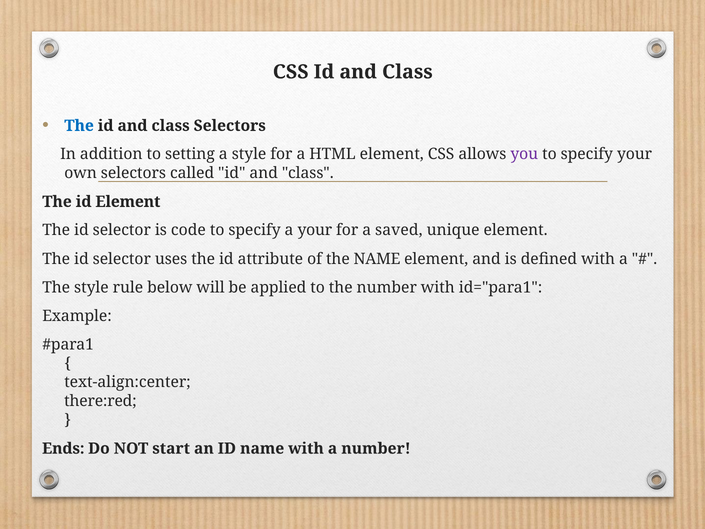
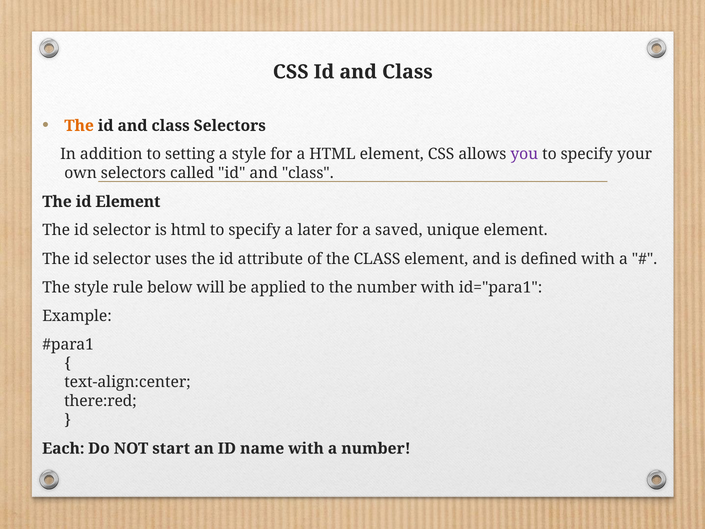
The at (79, 126) colour: blue -> orange
is code: code -> html
a your: your -> later
the NAME: NAME -> CLASS
Ends: Ends -> Each
